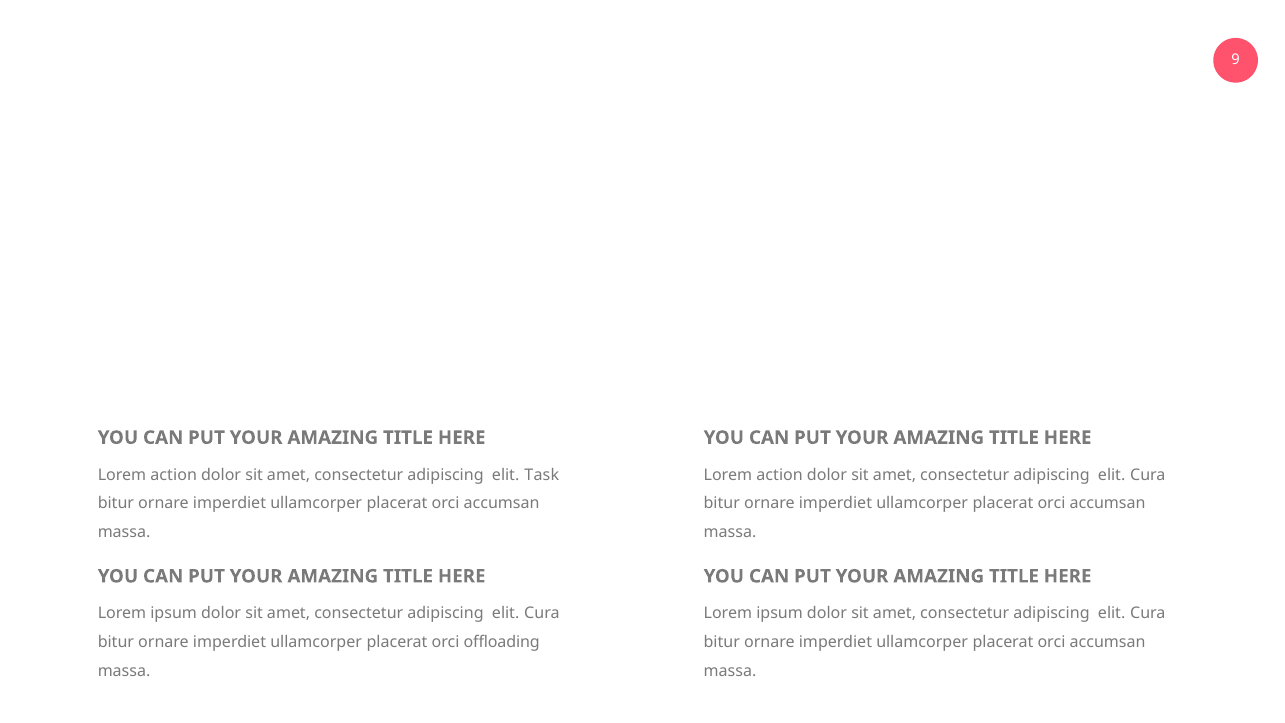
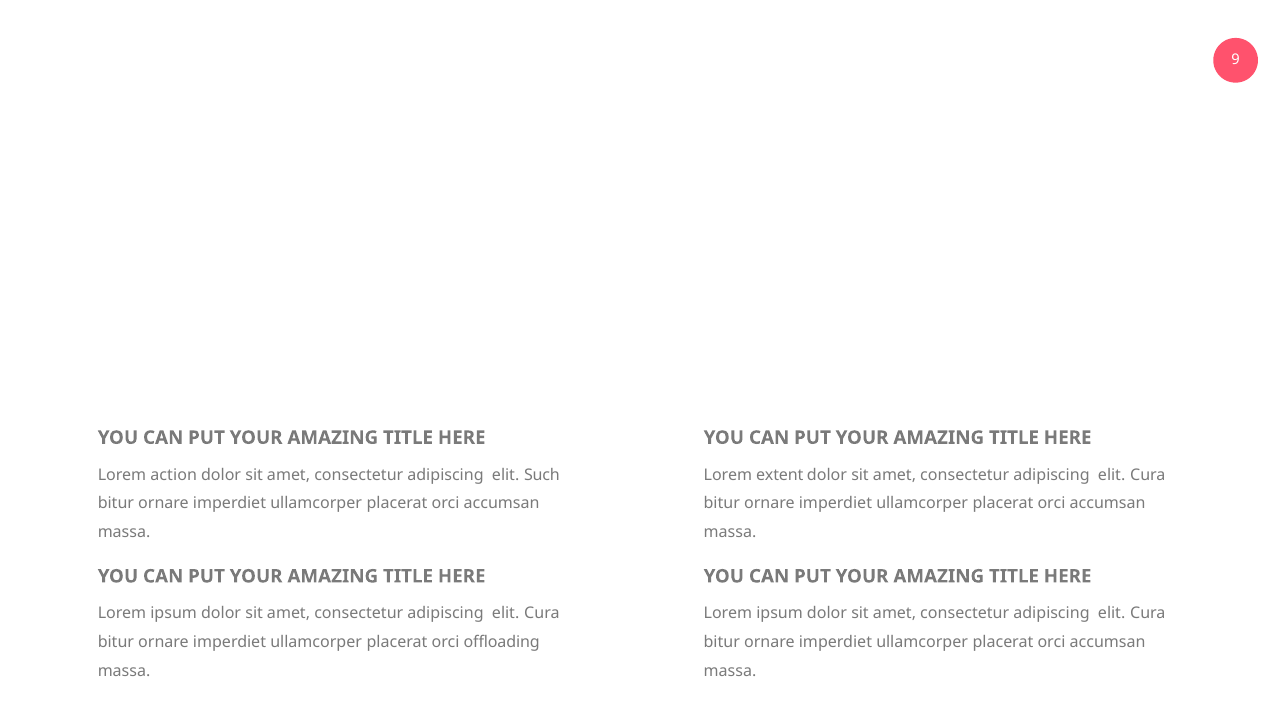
Task: Task -> Such
action at (780, 475): action -> extent
